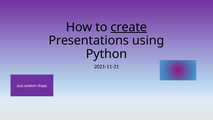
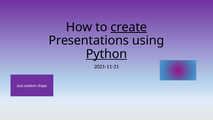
Python underline: none -> present
